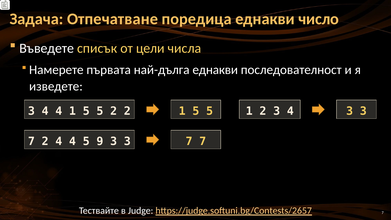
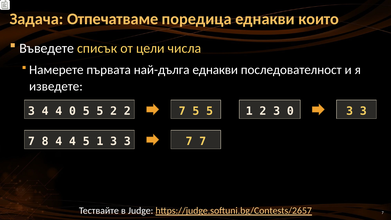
Отпечатване: Отпечатване -> Отпечатваме
число: число -> които
4 1: 1 -> 0
2 1: 1 -> 7
2 3 4: 4 -> 0
7 2: 2 -> 8
5 9: 9 -> 1
